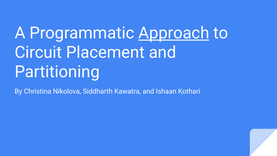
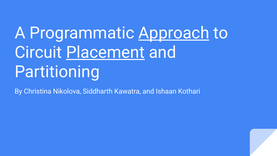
Placement underline: none -> present
